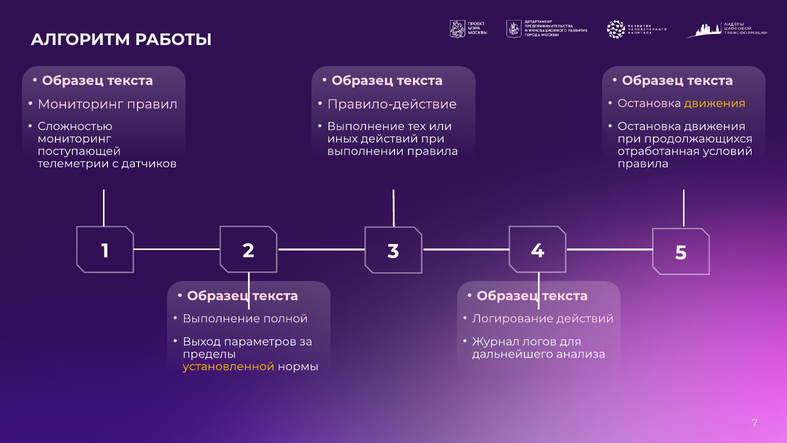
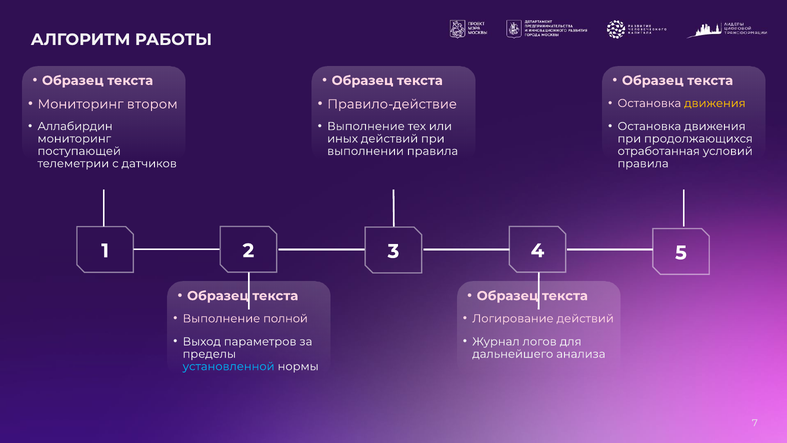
правил: правил -> втором
Сложностью: Сложностью -> Аллабирдин
установленной colour: yellow -> light blue
